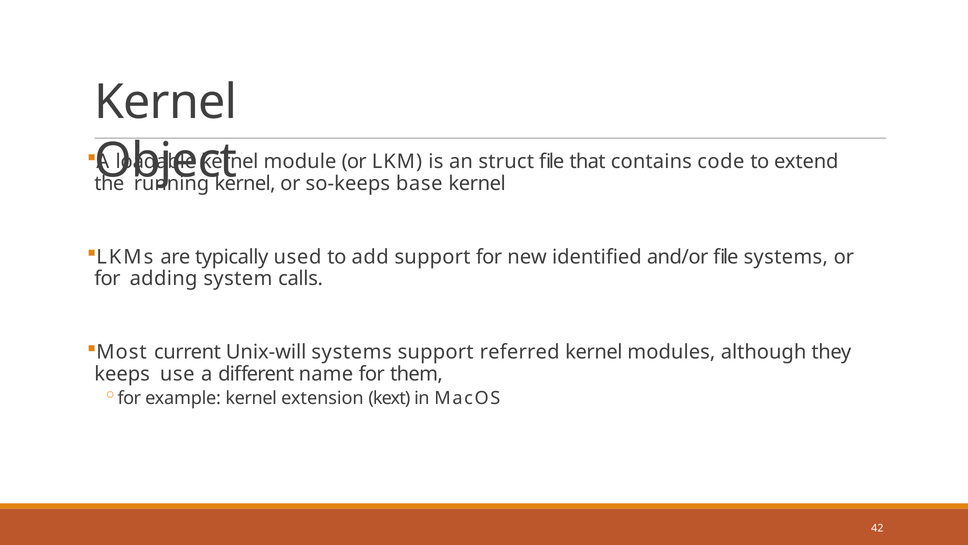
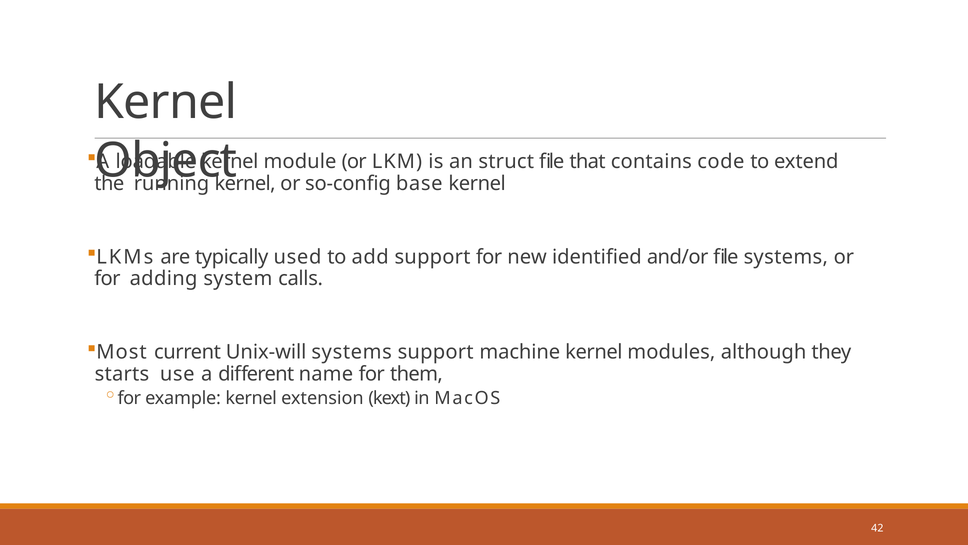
so-keeps: so-keeps -> so-config
referred: referred -> machine
keeps: keeps -> starts
